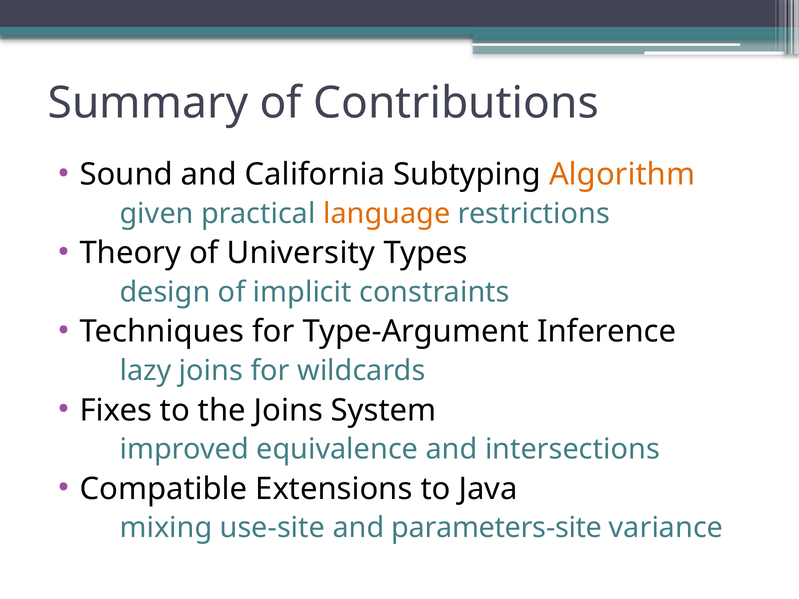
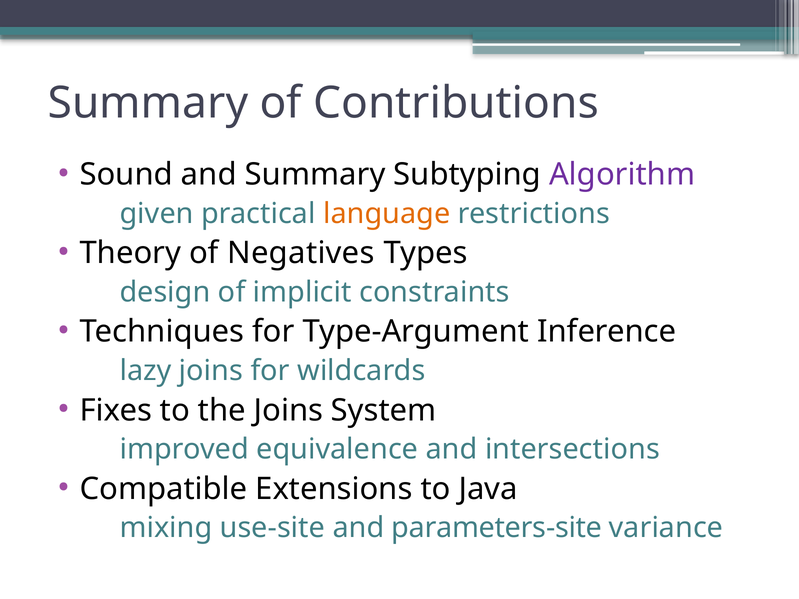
and California: California -> Summary
Algorithm colour: orange -> purple
University: University -> Negatives
